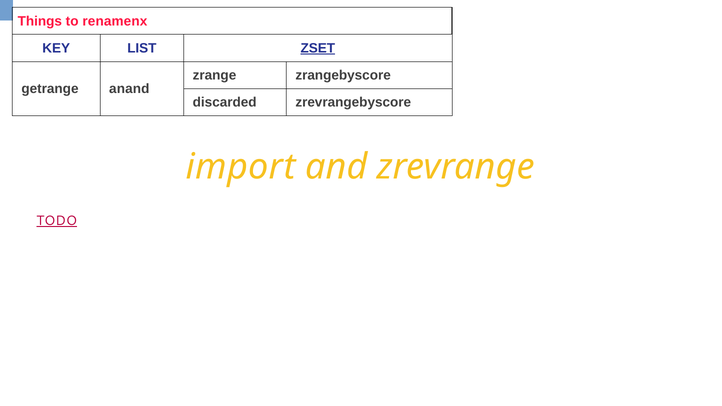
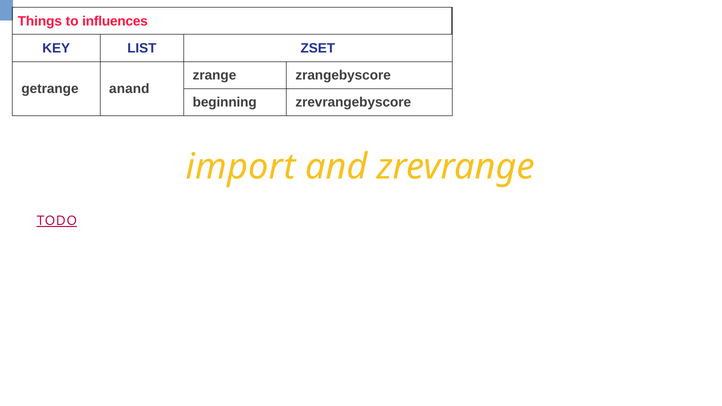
renamenx: renamenx -> influences
ZSET underline: present -> none
discarded: discarded -> beginning
